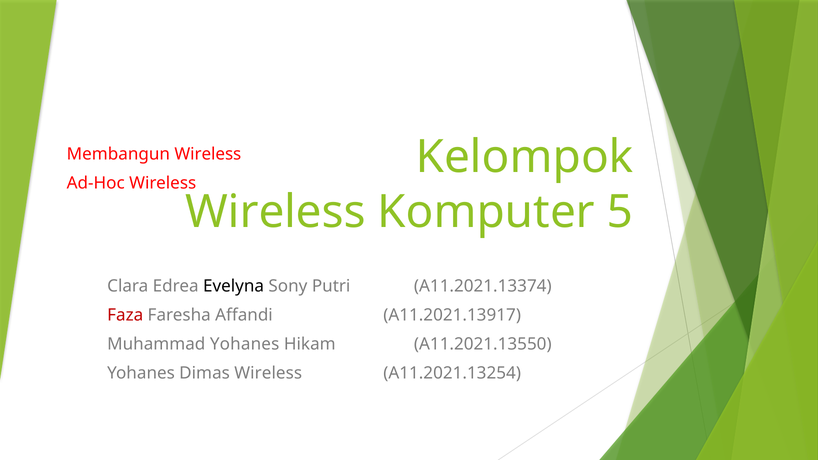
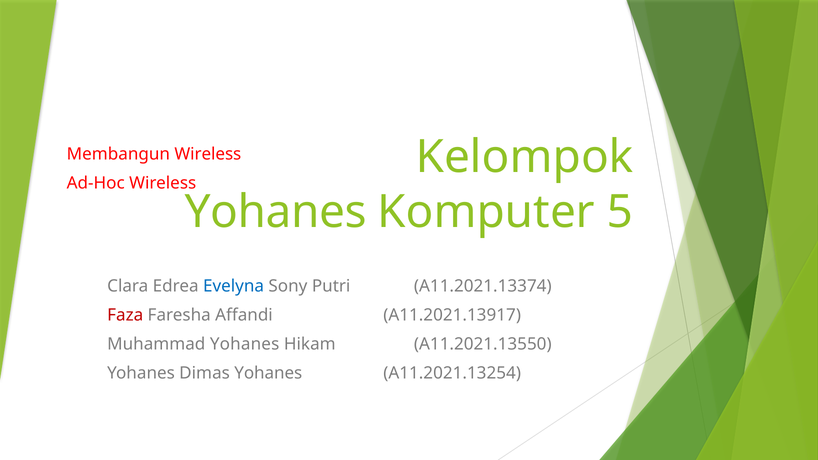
Wireless at (276, 212): Wireless -> Yohanes
Evelyna colour: black -> blue
Dimas Wireless: Wireless -> Yohanes
